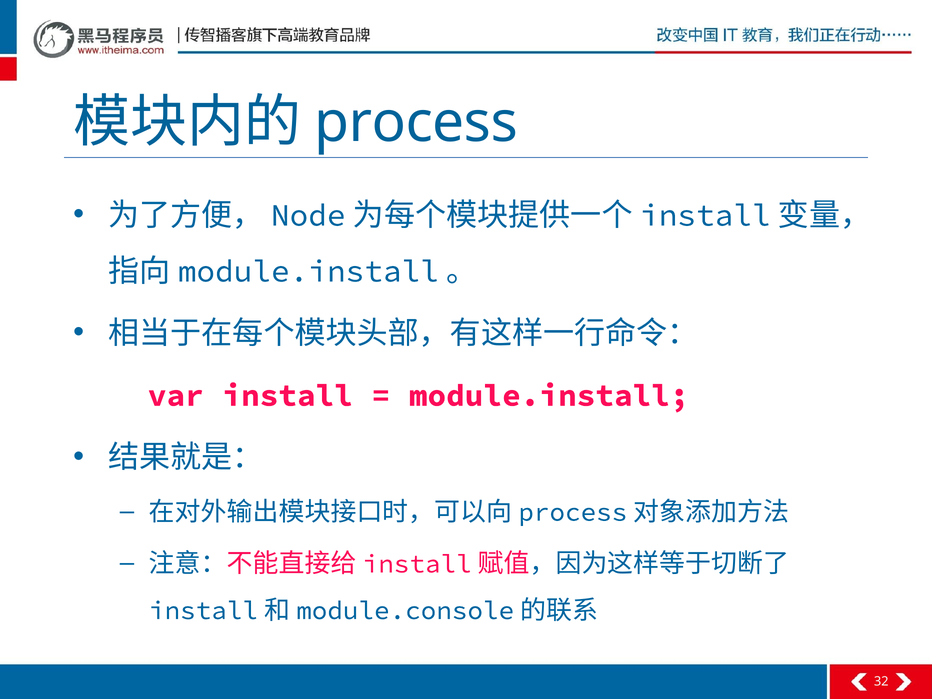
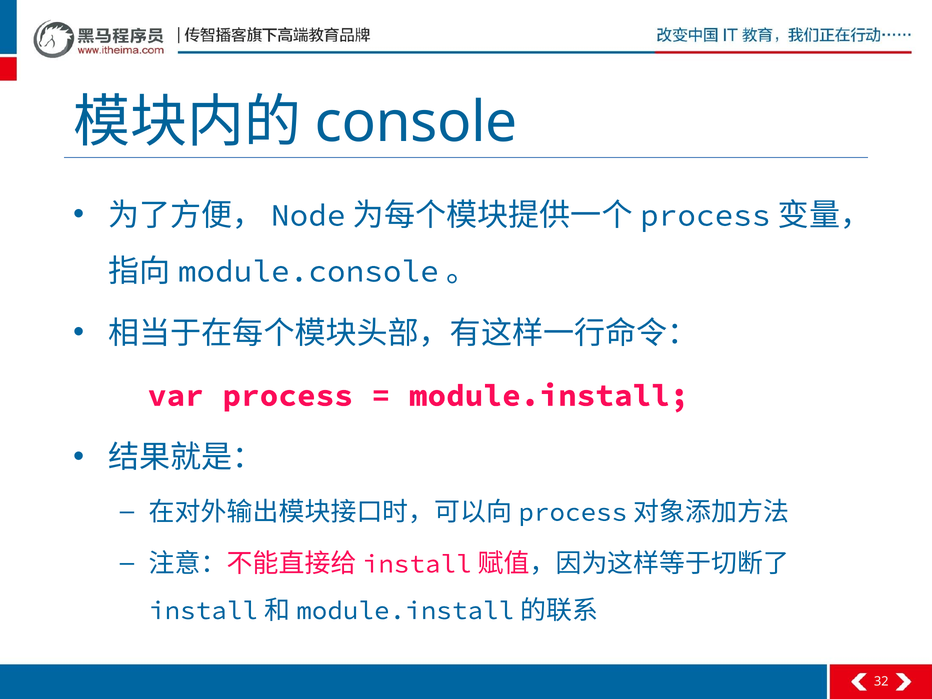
process at (416, 123): process -> console
install at (705, 215): install -> process
module.install at (308, 271): module.install -> module.console
var install: install -> process
module.console at (405, 610): module.console -> module.install
